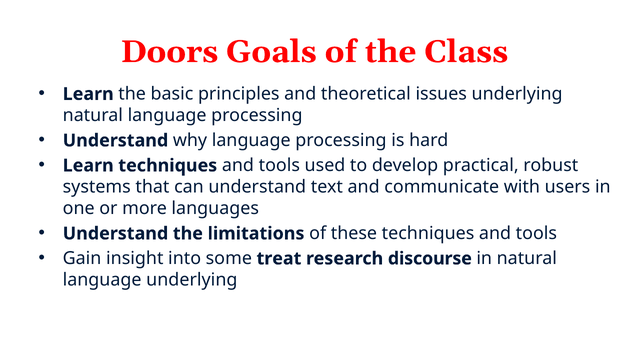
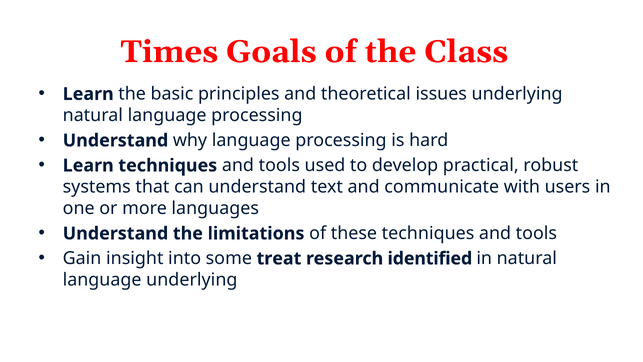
Doors: Doors -> Times
discourse: discourse -> identified
